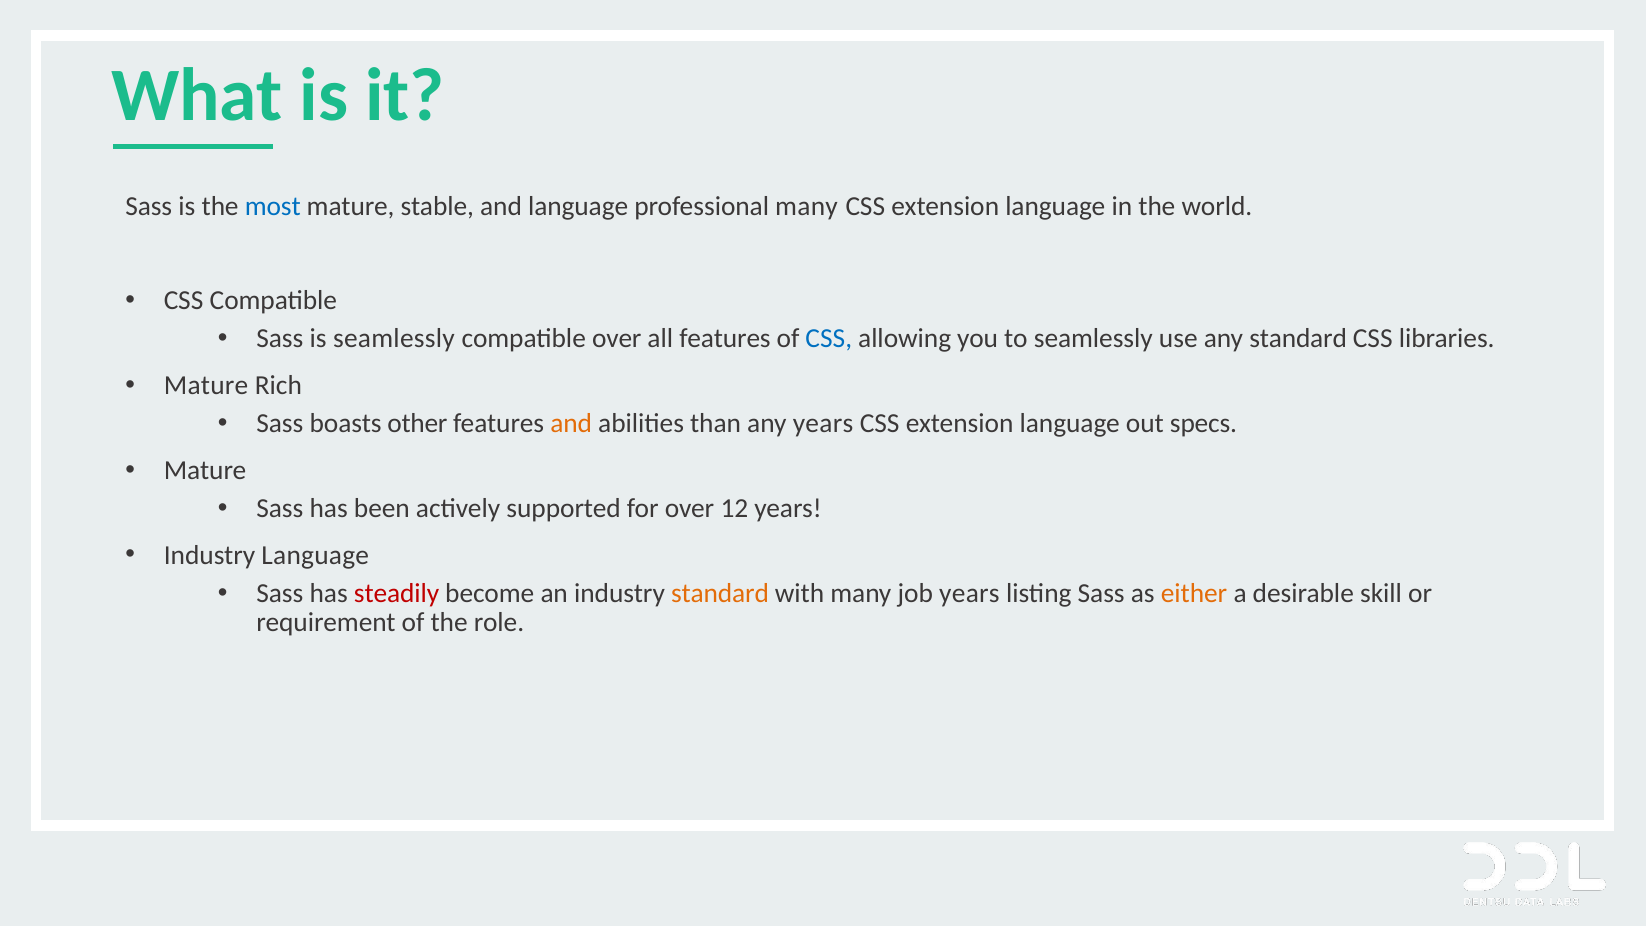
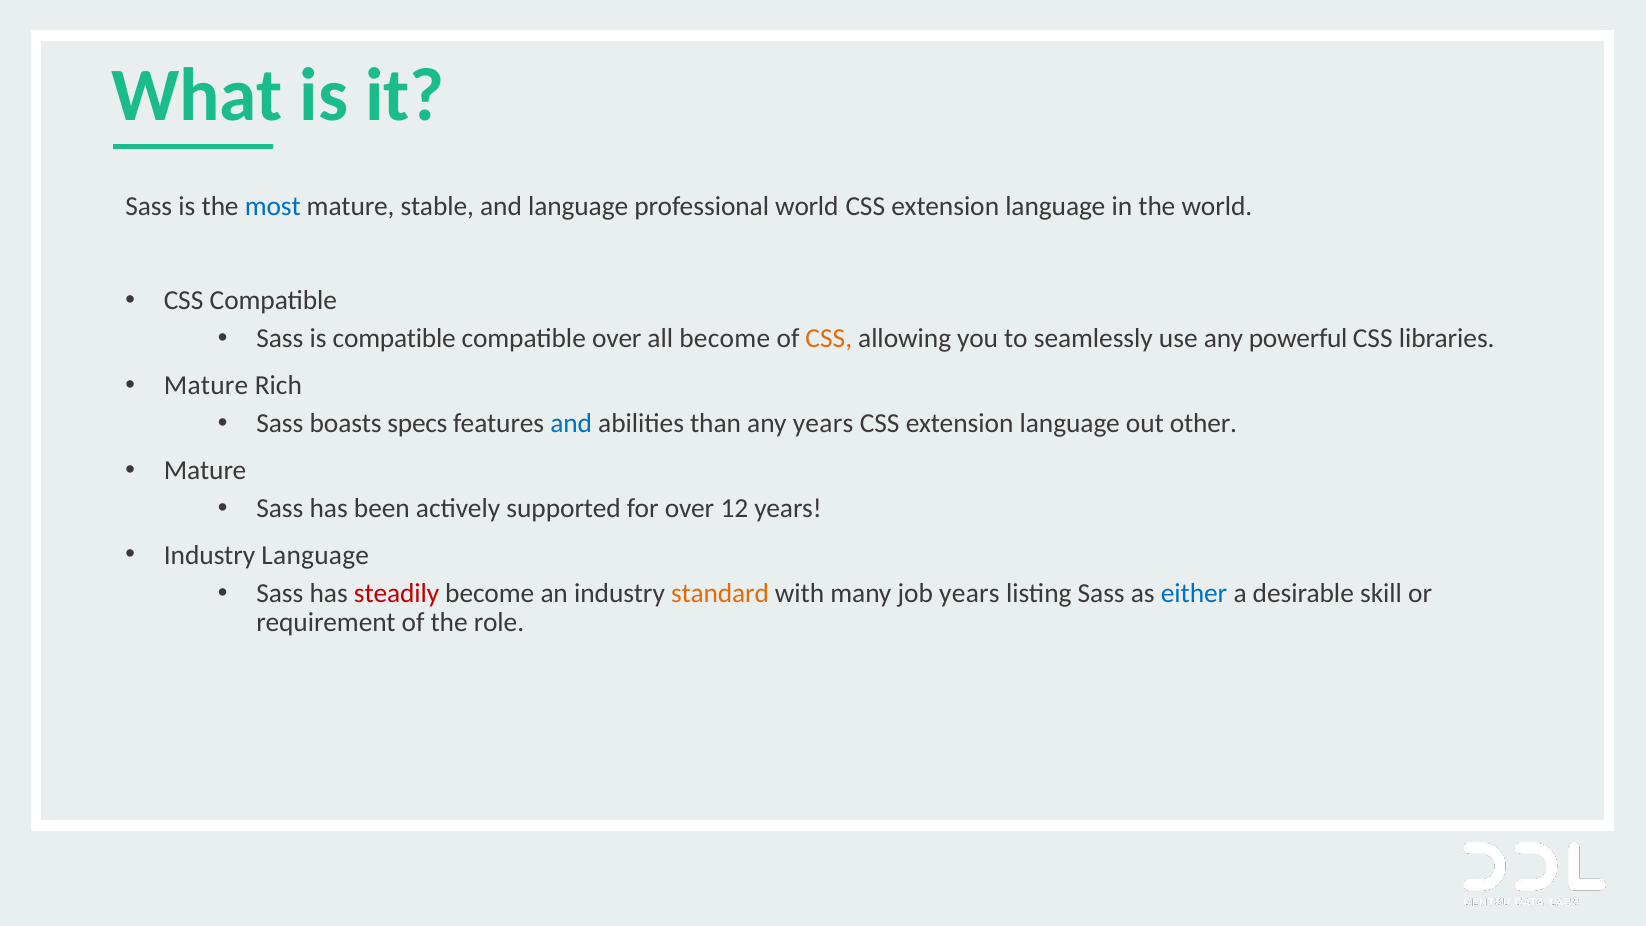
professional many: many -> world
is seamlessly: seamlessly -> compatible
all features: features -> become
CSS at (829, 338) colour: blue -> orange
any standard: standard -> powerful
other: other -> specs
and at (571, 423) colour: orange -> blue
specs: specs -> other
either colour: orange -> blue
